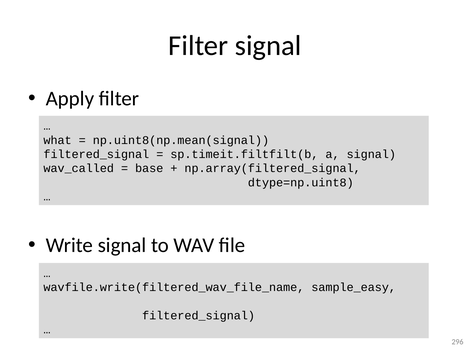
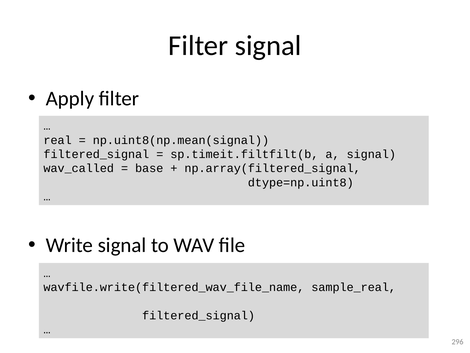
what: what -> real
sample_easy: sample_easy -> sample_real
